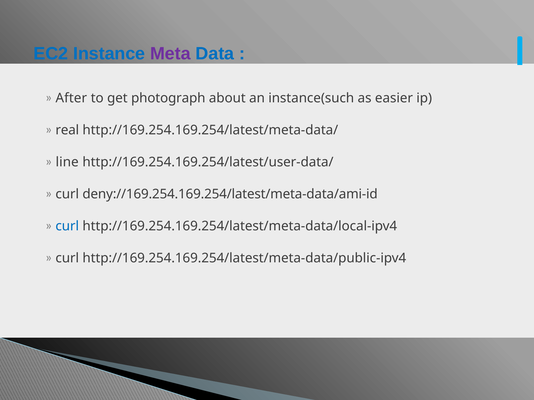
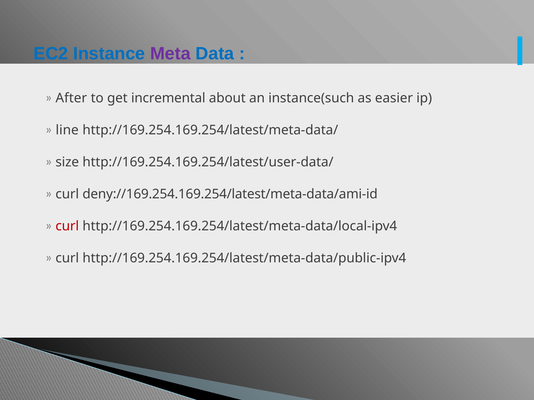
photograph: photograph -> incremental
real: real -> line
line: line -> size
curl at (67, 226) colour: blue -> red
